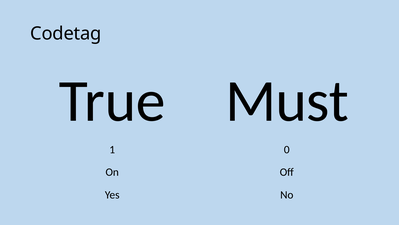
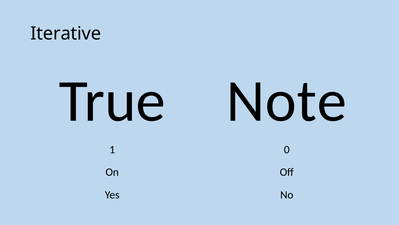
Codetag: Codetag -> Iterative
Must: Must -> Note
